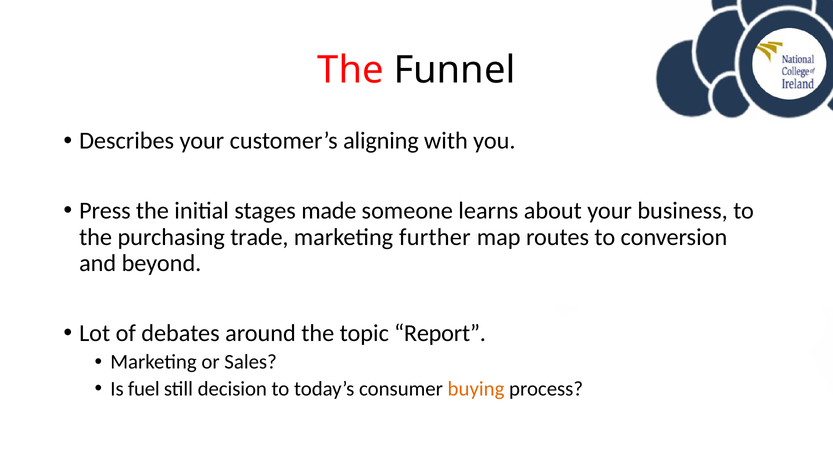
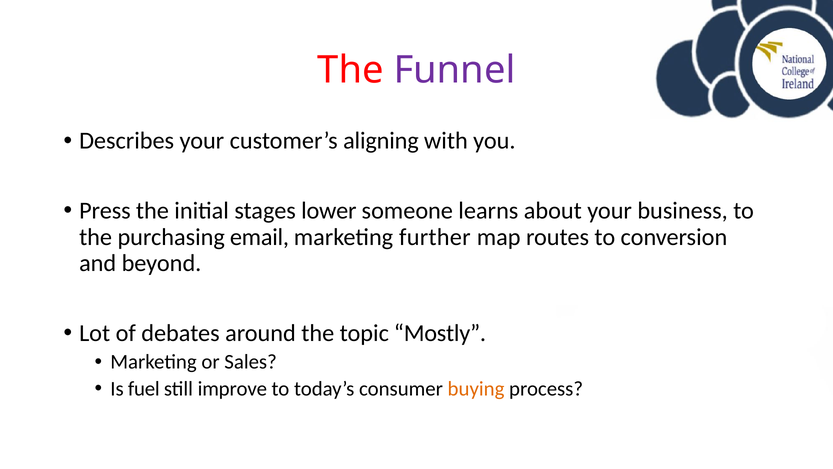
Funnel colour: black -> purple
made: made -> lower
trade: trade -> email
Report: Report -> Mostly
decision: decision -> improve
